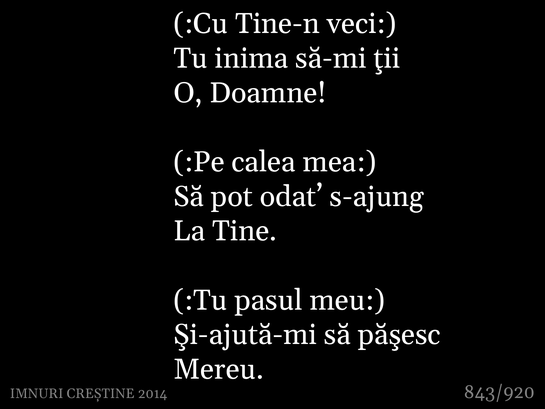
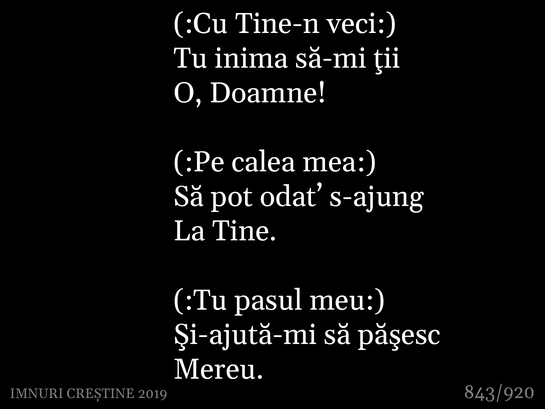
2014: 2014 -> 2019
